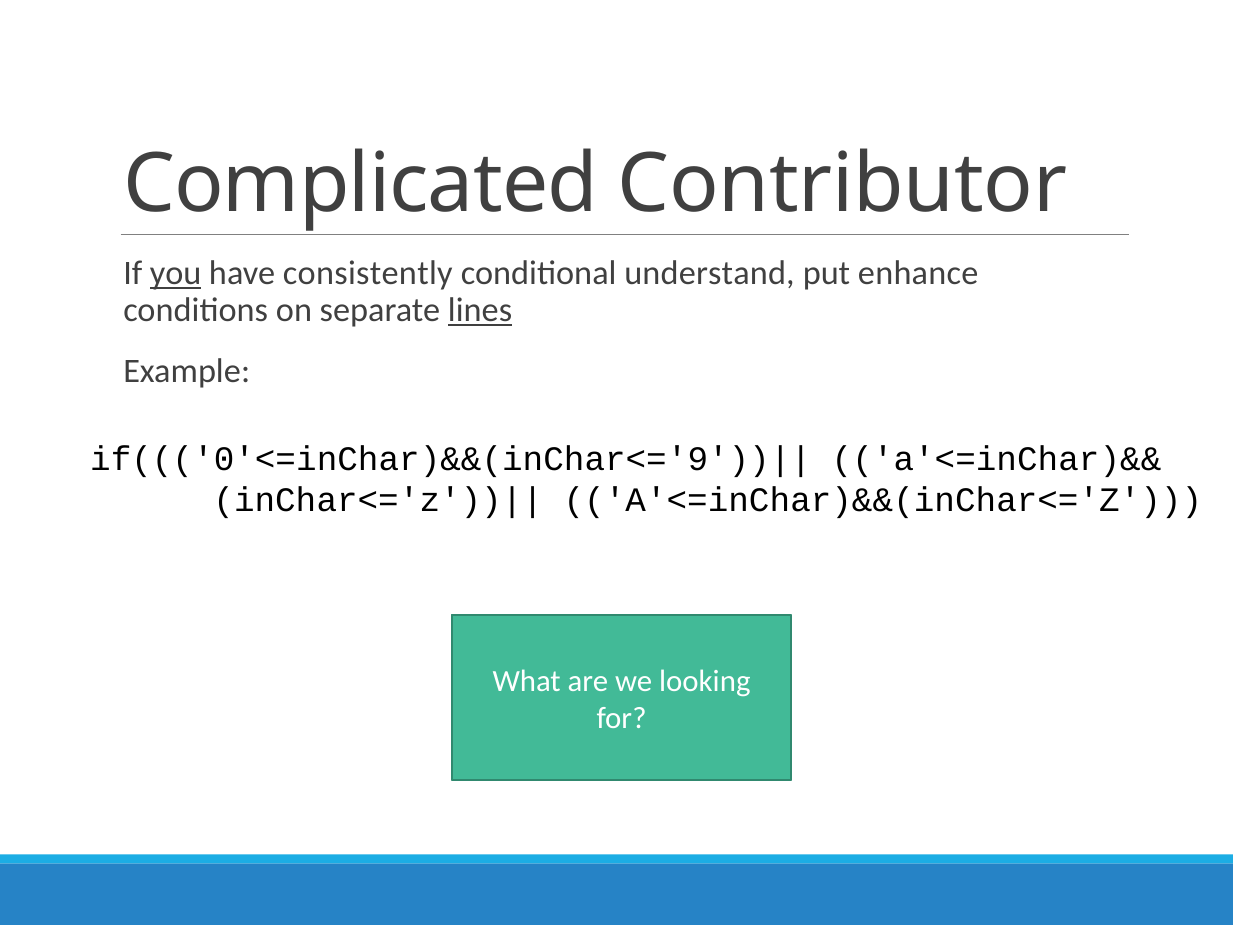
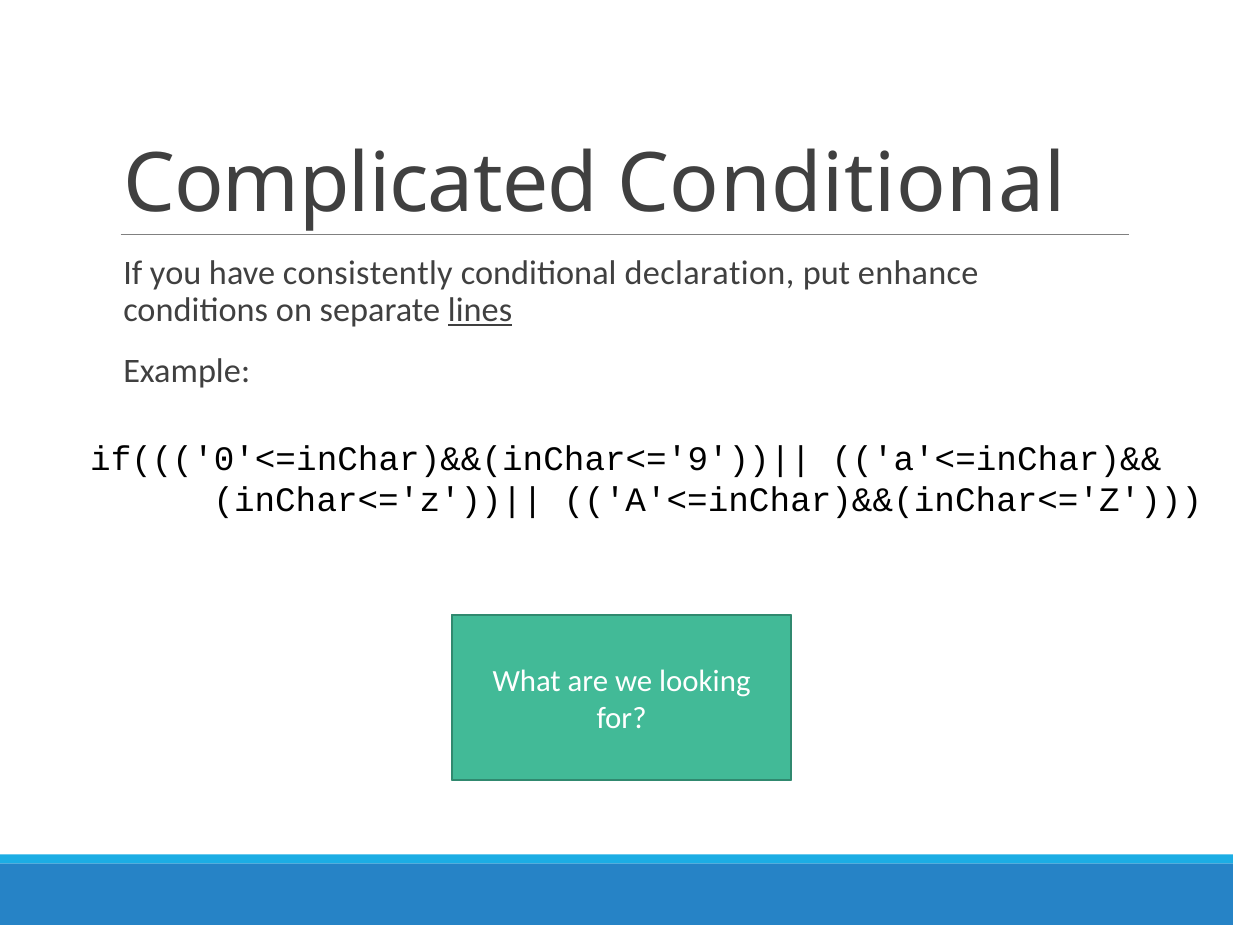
Complicated Contributor: Contributor -> Conditional
you underline: present -> none
understand: understand -> declaration
